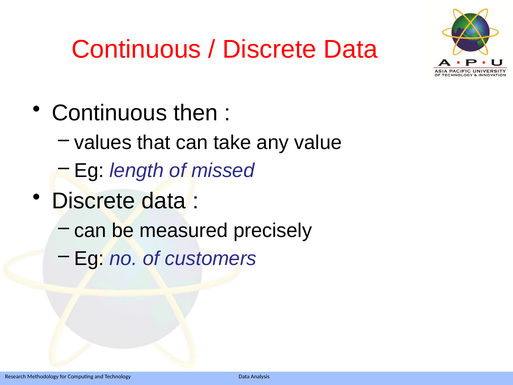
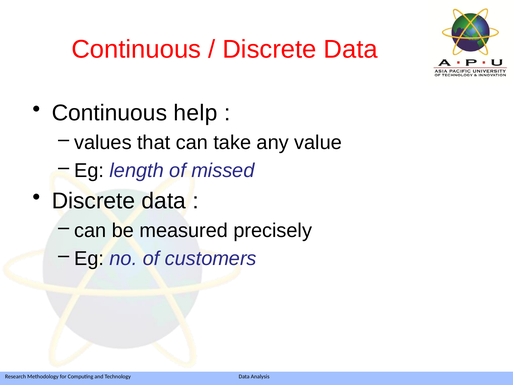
then: then -> help
